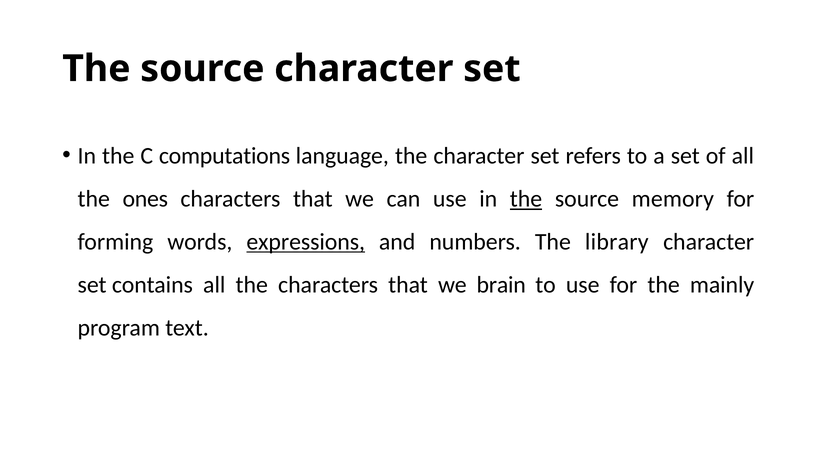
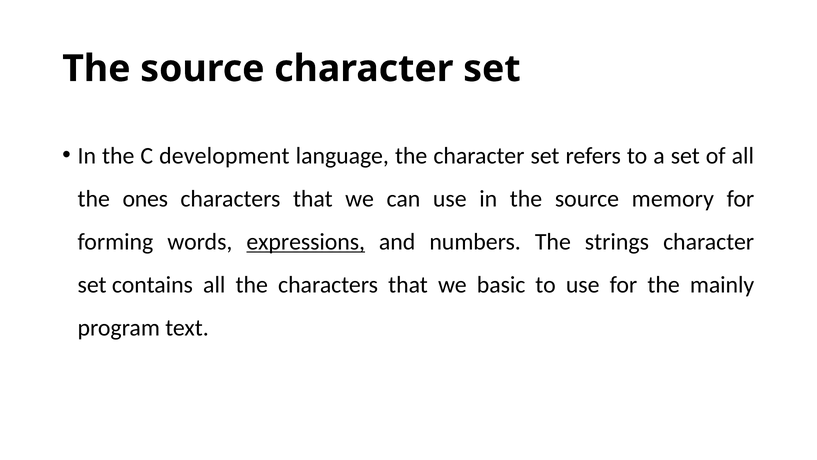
computations: computations -> development
the at (526, 199) underline: present -> none
library: library -> strings
brain: brain -> basic
